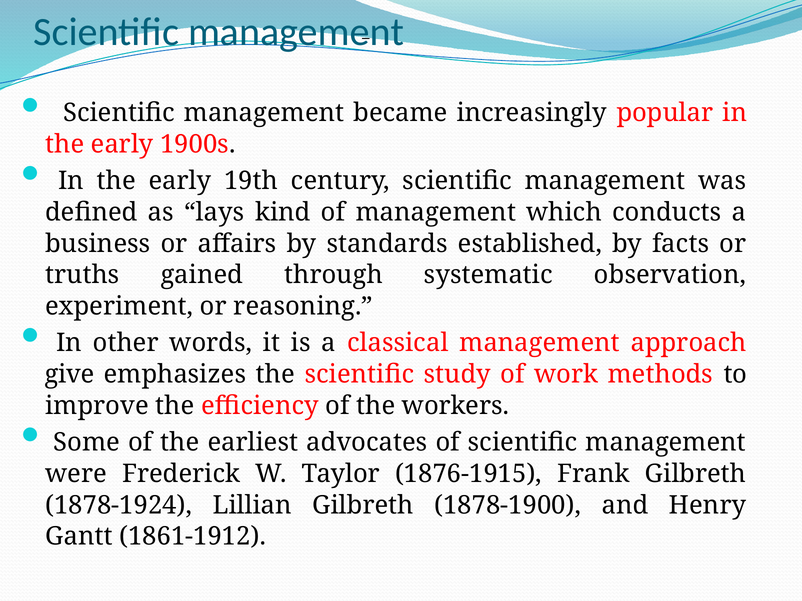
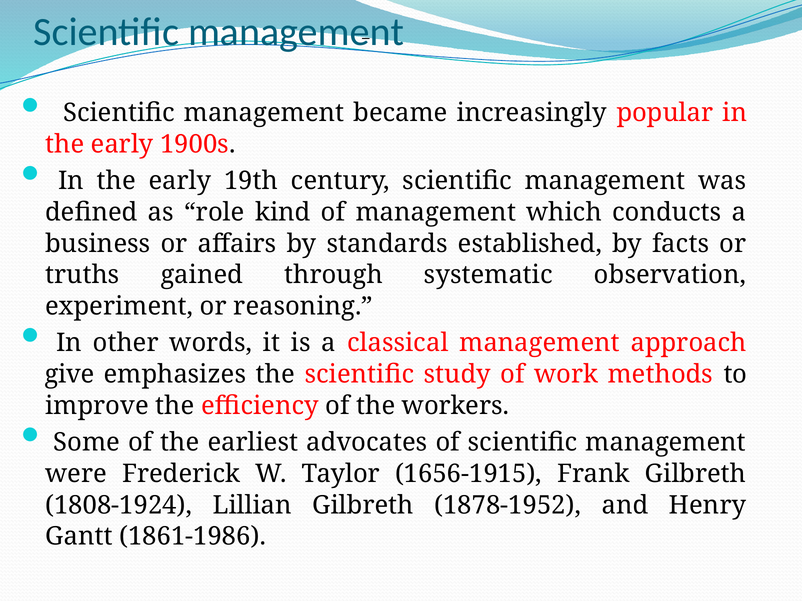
lays: lays -> role
1876-1915: 1876-1915 -> 1656-1915
1878-1924: 1878-1924 -> 1808-1924
1878-1900: 1878-1900 -> 1878-1952
1861-1912: 1861-1912 -> 1861-1986
